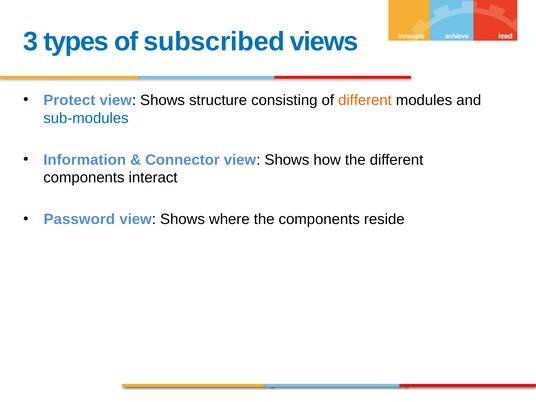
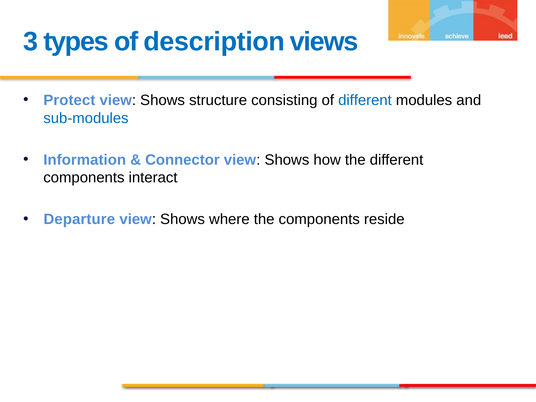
subscribed: subscribed -> description
different at (365, 100) colour: orange -> blue
Password: Password -> Departure
